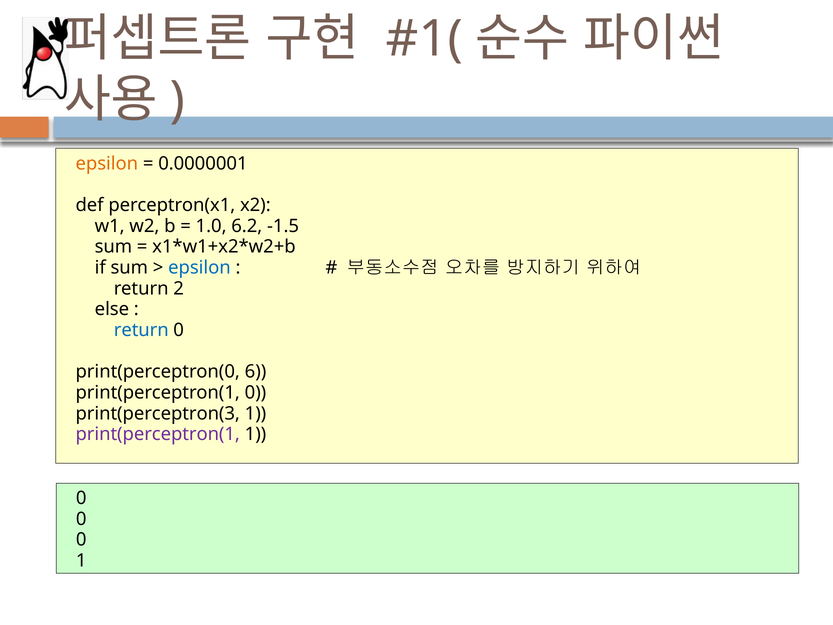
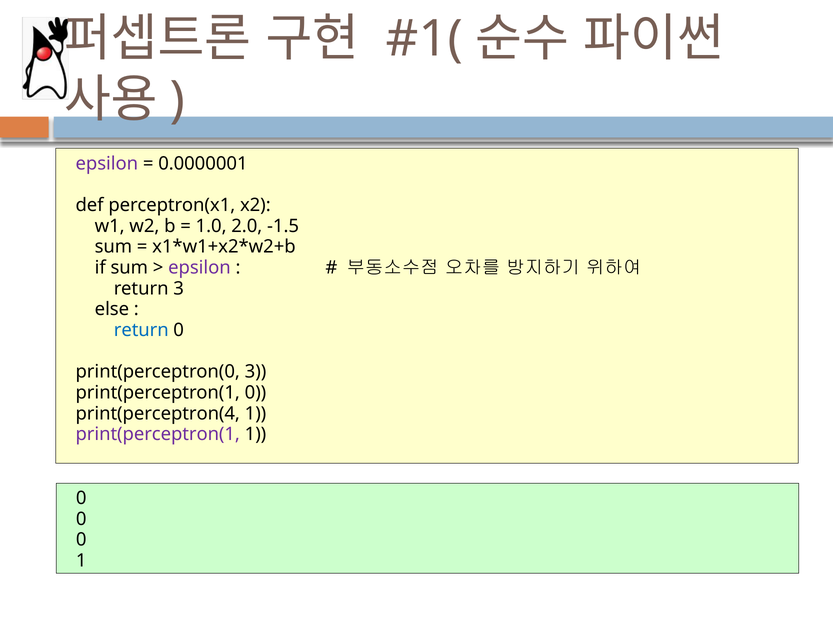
epsilon at (107, 163) colour: orange -> purple
6.2: 6.2 -> 2.0
epsilon at (199, 268) colour: blue -> purple
return 2: 2 -> 3
print(perceptron(0 6: 6 -> 3
print(perceptron(3: print(perceptron(3 -> print(perceptron(4
